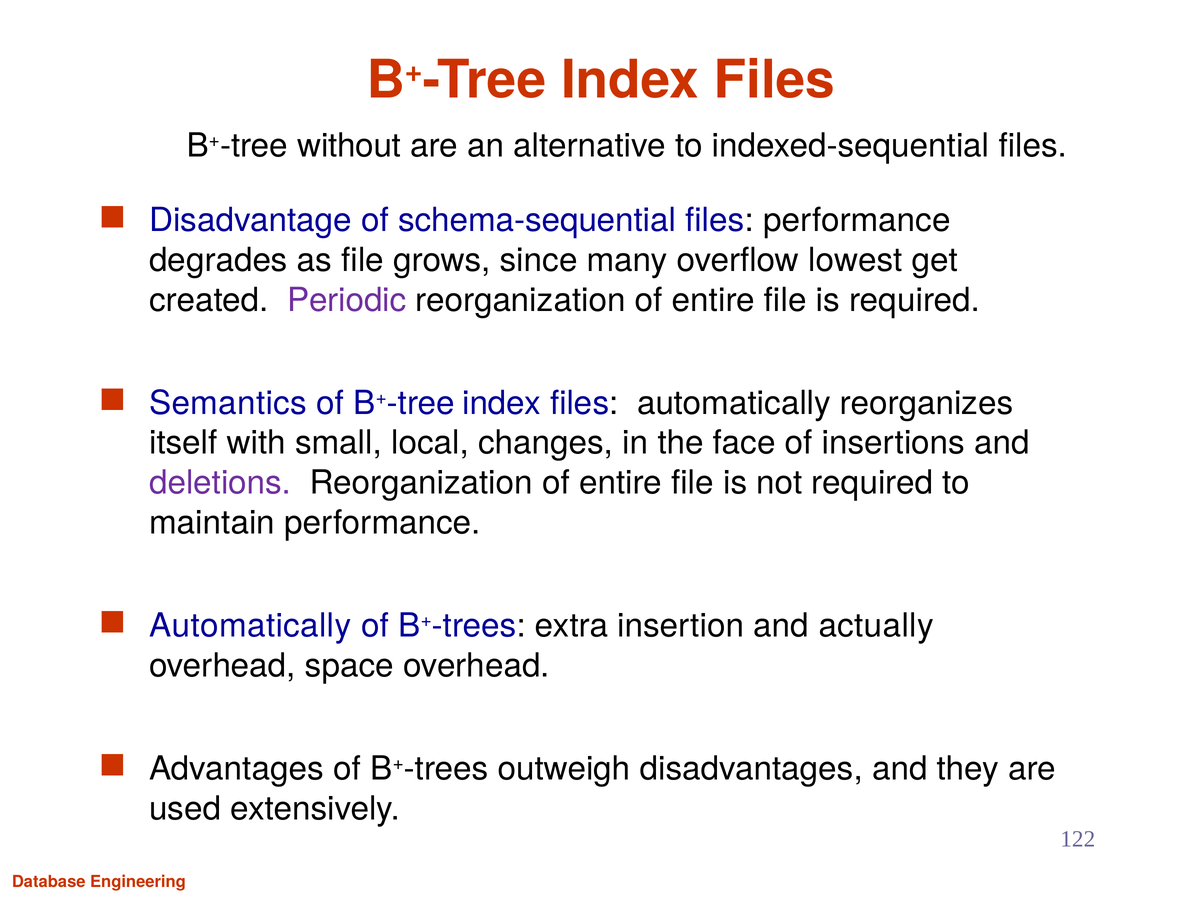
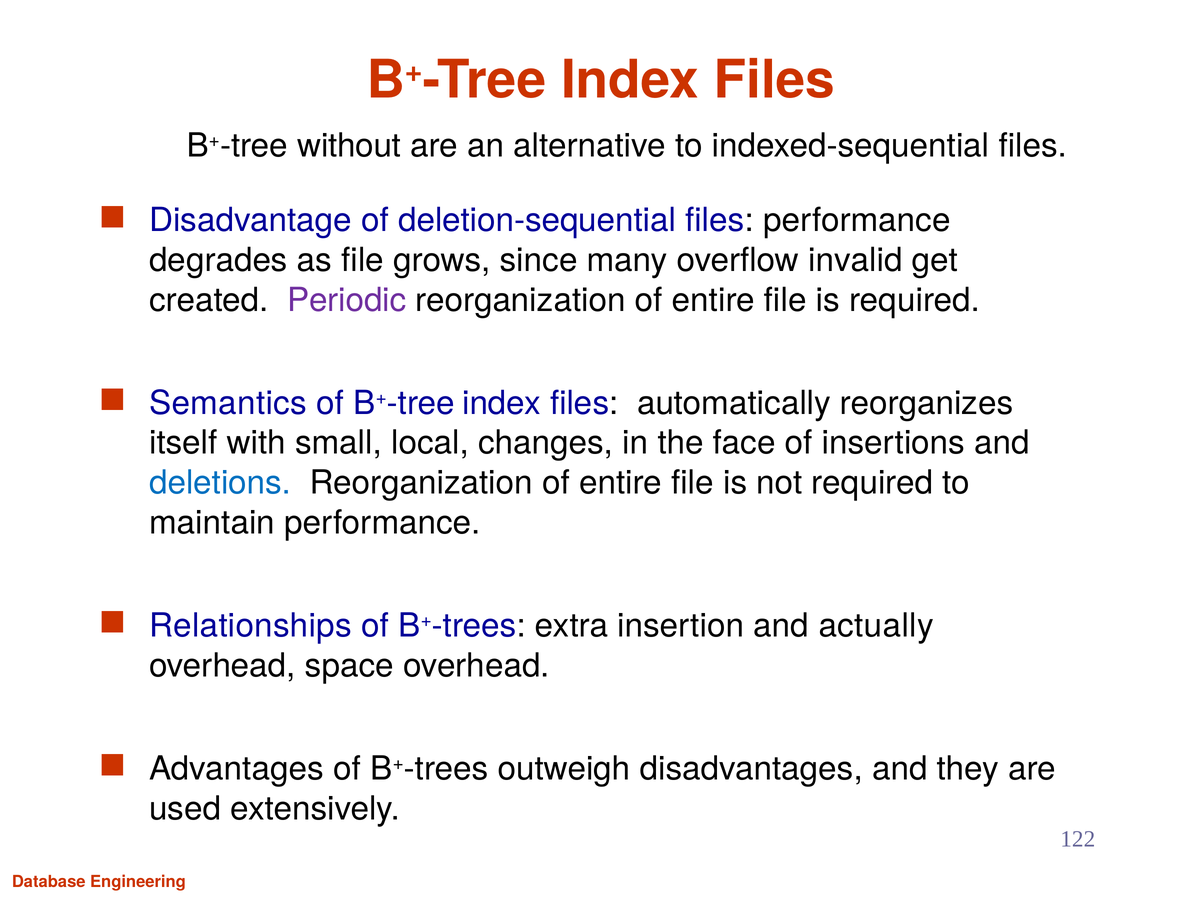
schema-sequential: schema-sequential -> deletion-sequential
lowest: lowest -> invalid
deletions colour: purple -> blue
Automatically at (250, 626): Automatically -> Relationships
